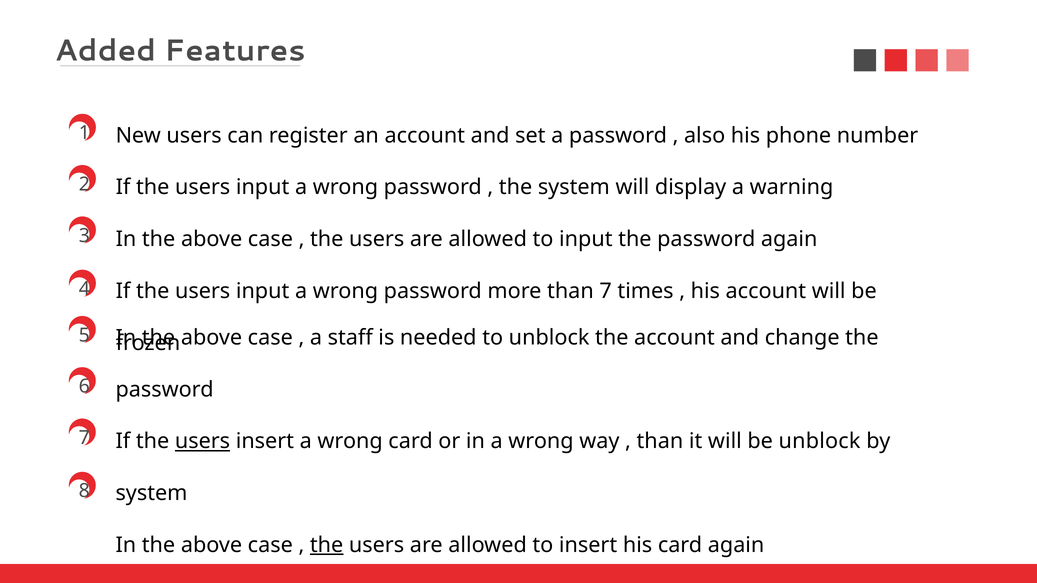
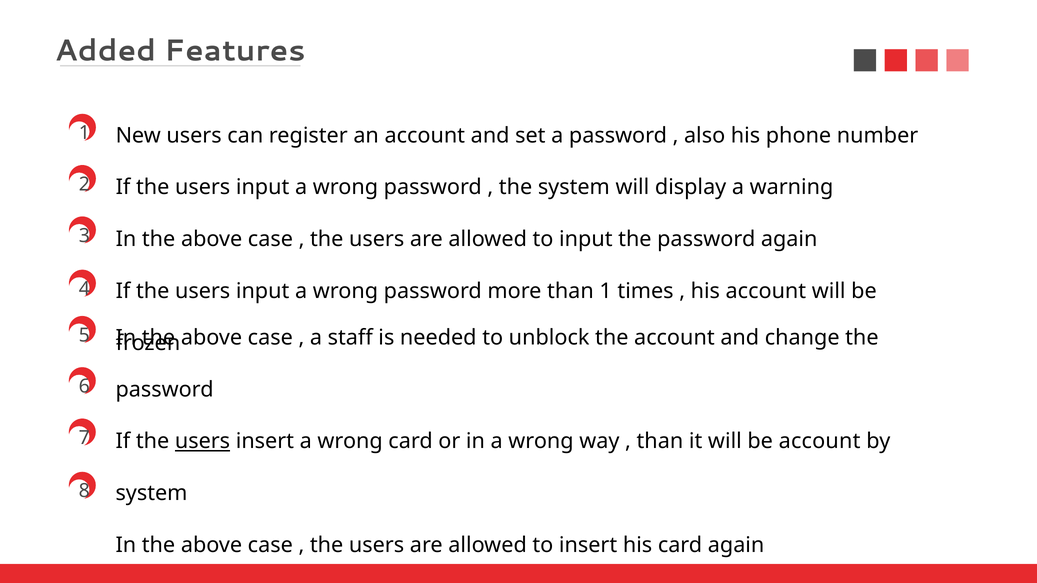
than 7: 7 -> 1
be unblock: unblock -> account
the at (327, 545) underline: present -> none
